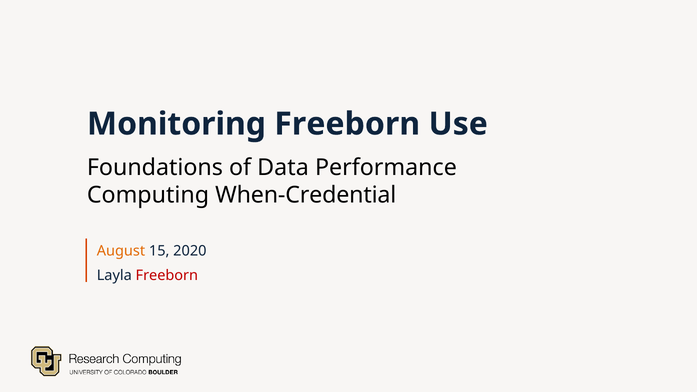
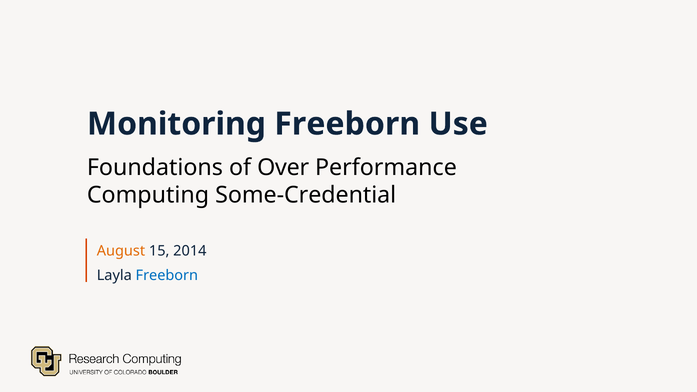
Data: Data -> Over
When-Credential: When-Credential -> Some-Credential
2020: 2020 -> 2014
Freeborn at (167, 276) colour: red -> blue
